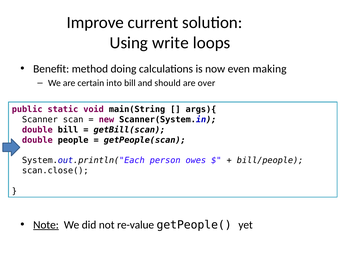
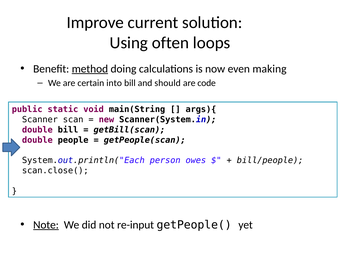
write: write -> often
method underline: none -> present
over: over -> code
re-value: re-value -> re-input
